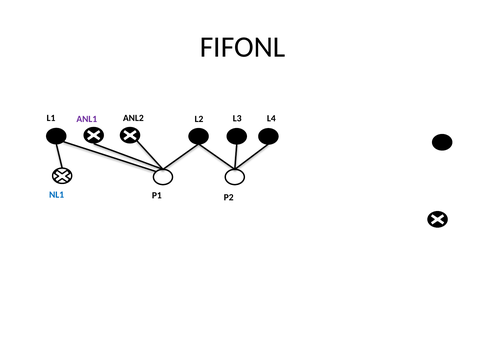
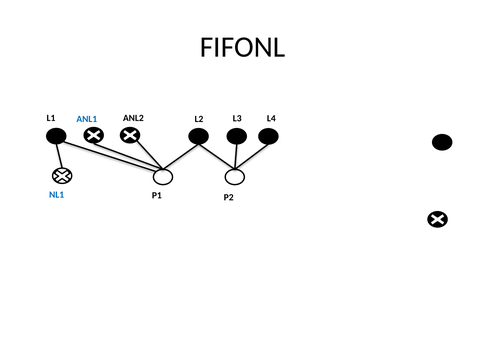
ANL1 colour: purple -> blue
